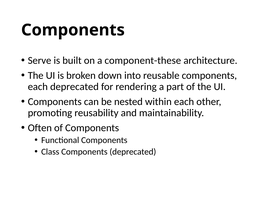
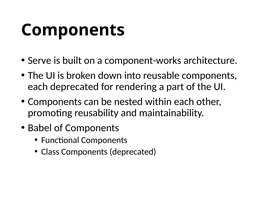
component-these: component-these -> component-works
Often: Often -> Babel
